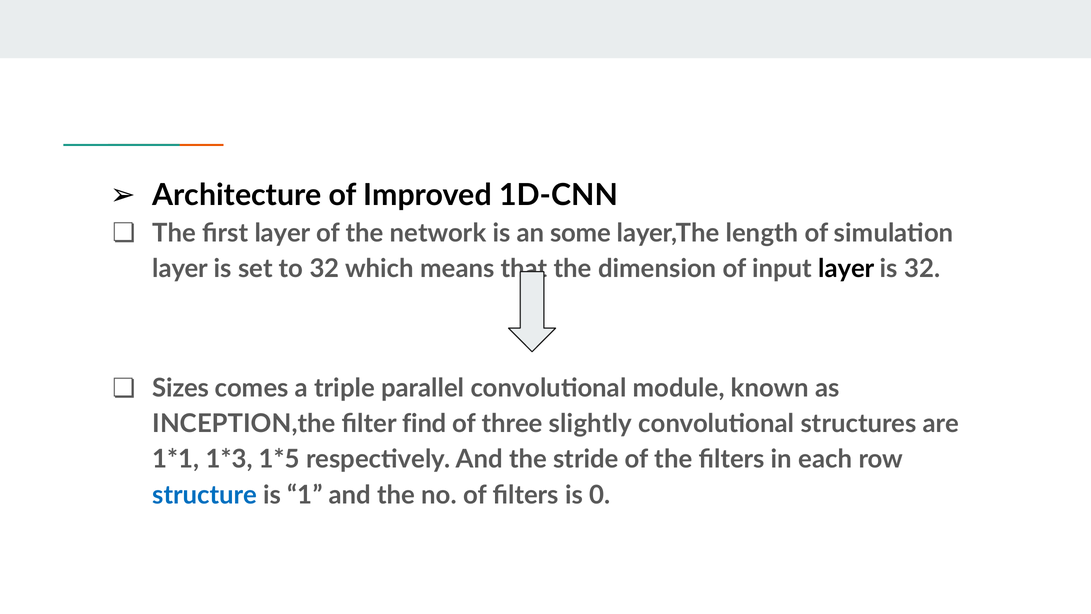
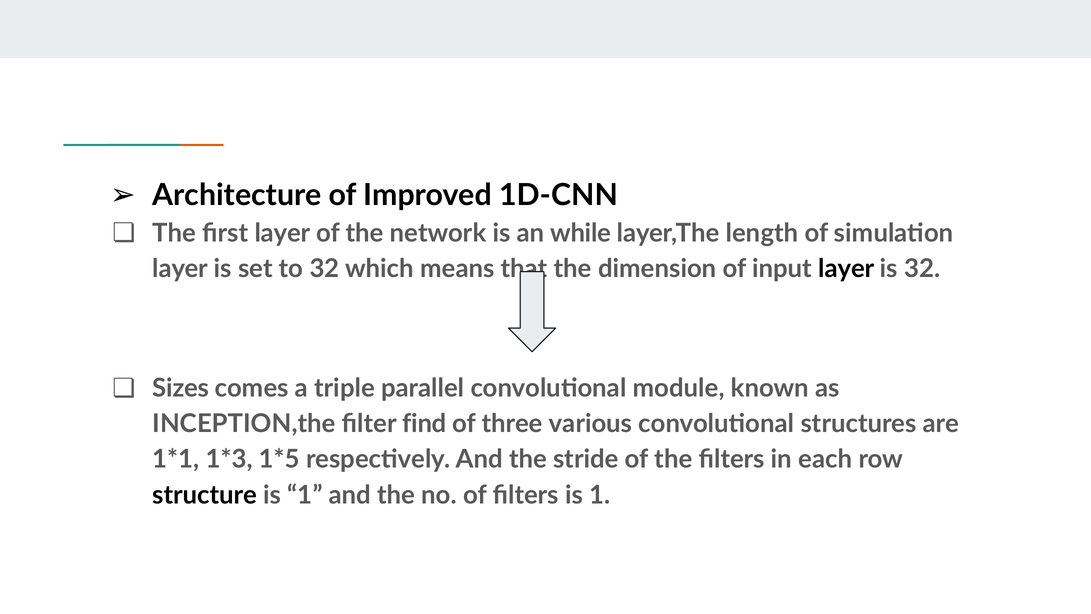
some: some -> while
slightly: slightly -> various
structure colour: blue -> black
filters is 0: 0 -> 1
